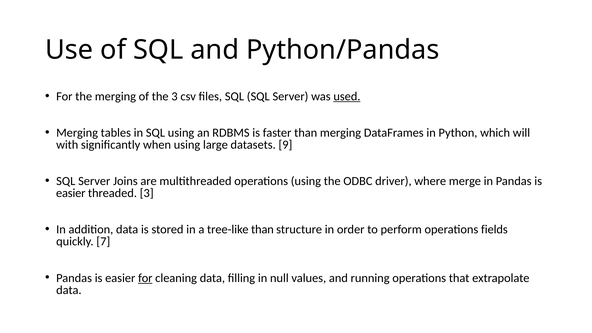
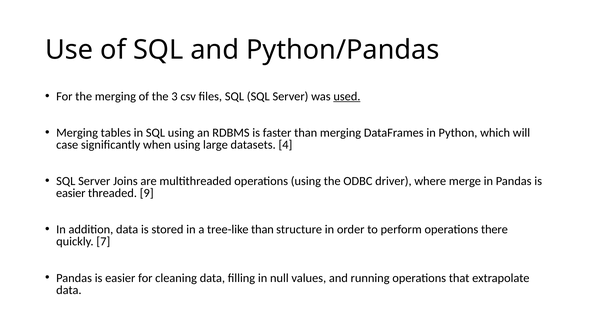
with: with -> case
9: 9 -> 4
threaded 3: 3 -> 9
fields: fields -> there
for at (145, 278) underline: present -> none
